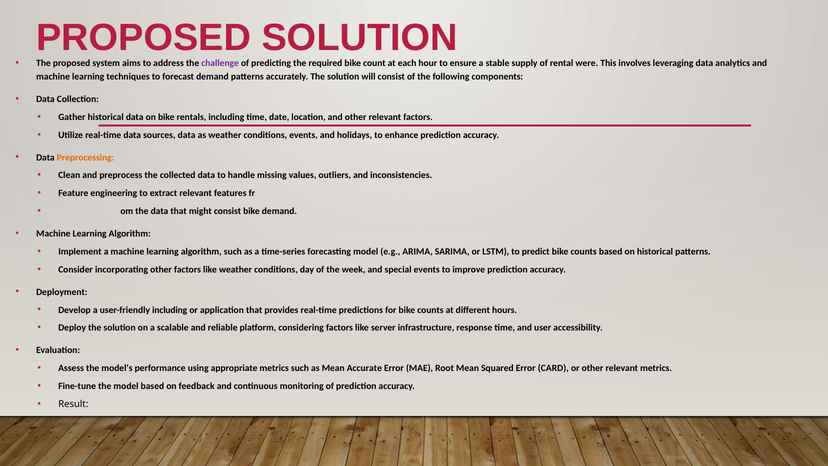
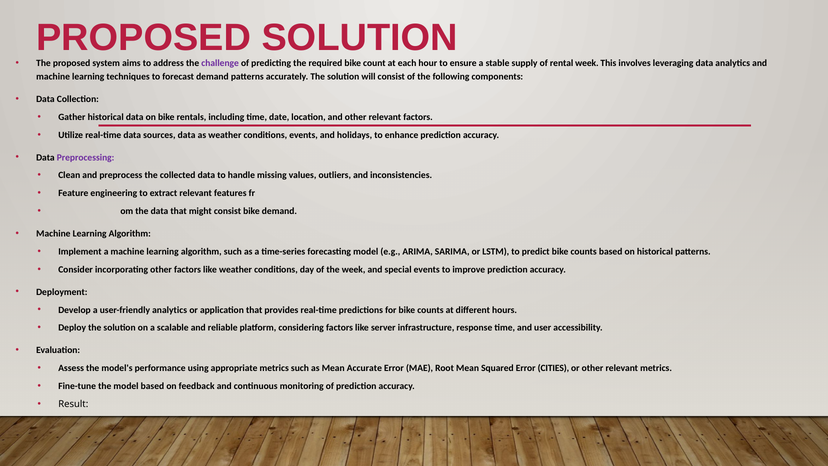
rental were: were -> week
Preprocessing colour: orange -> purple
user-friendly including: including -> analytics
CARD: CARD -> CITIES
